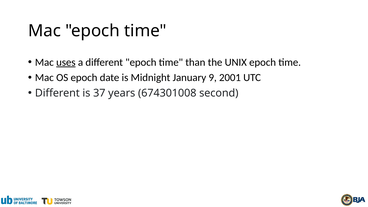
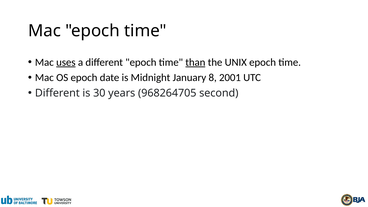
than underline: none -> present
9: 9 -> 8
37: 37 -> 30
674301008: 674301008 -> 968264705
